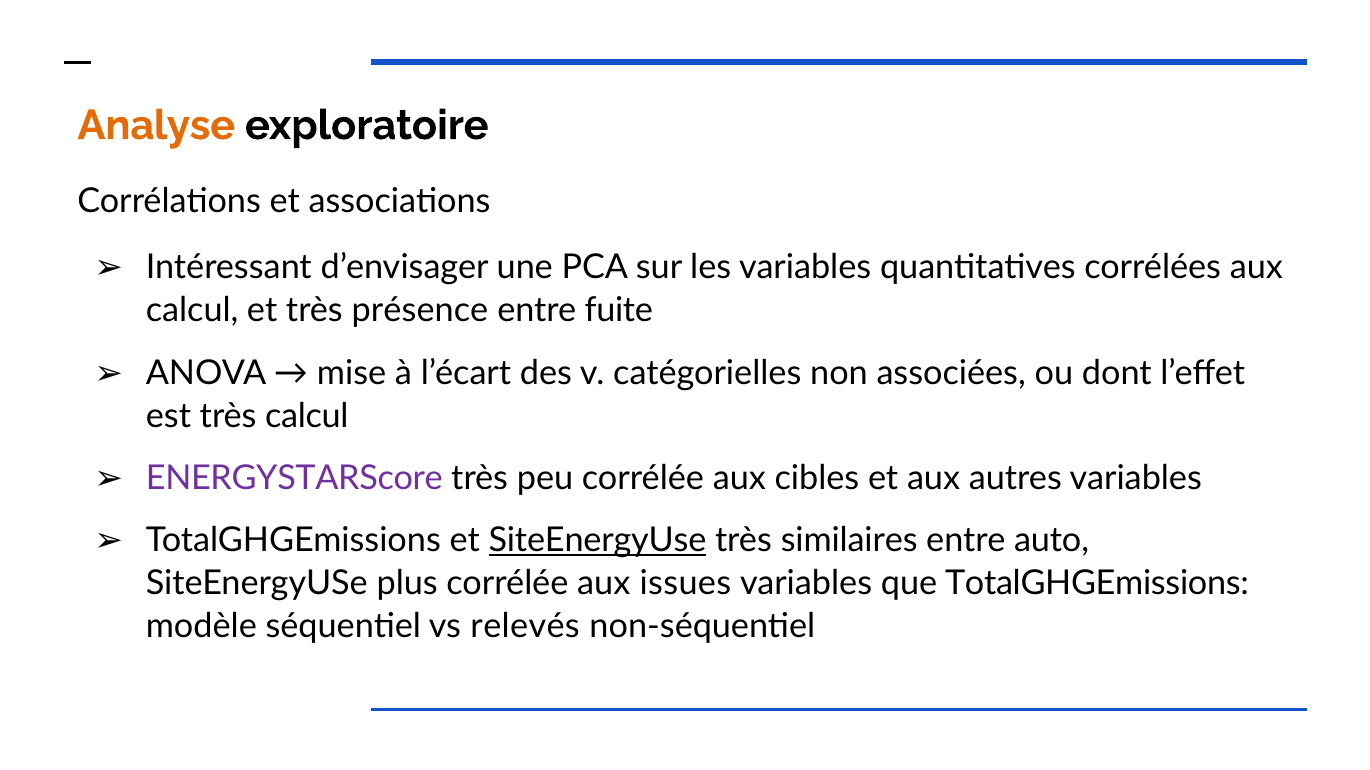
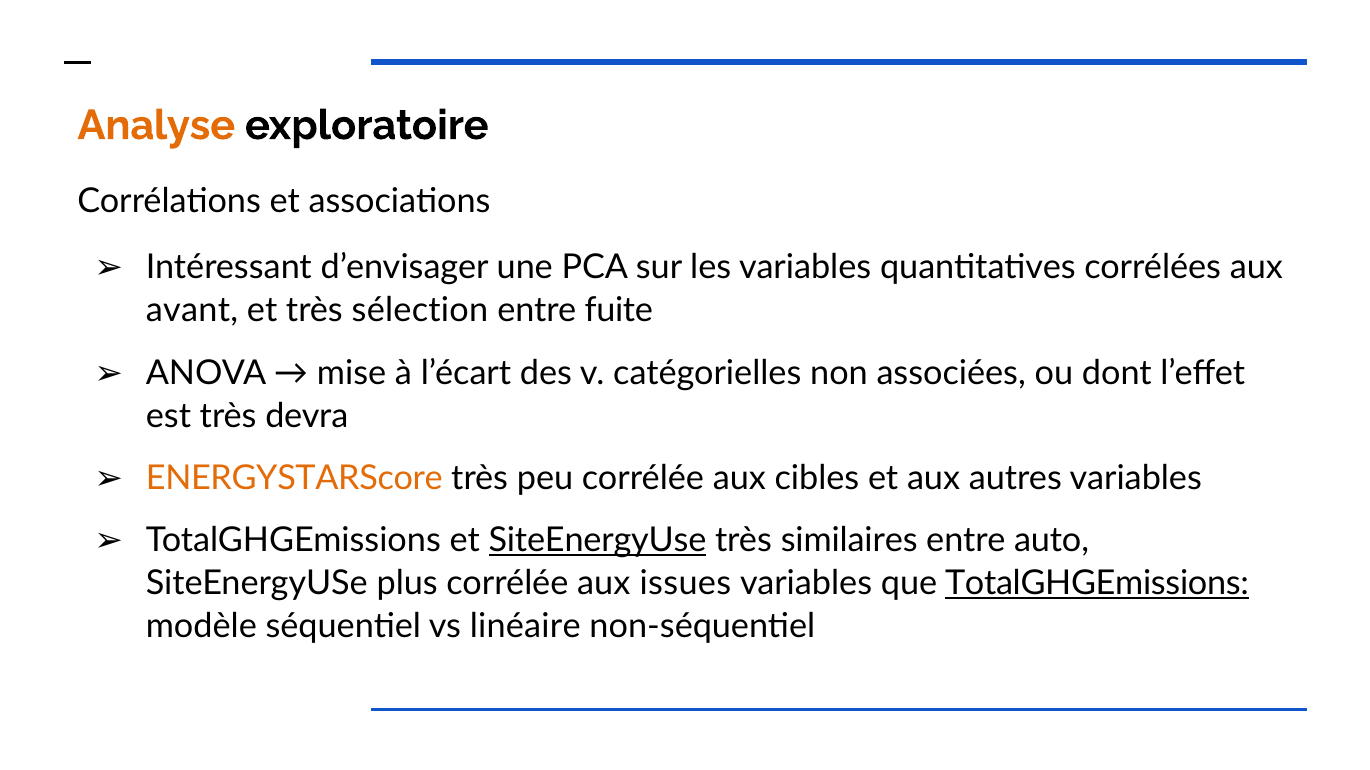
calcul at (192, 311): calcul -> avant
présence: présence -> sélection
très calcul: calcul -> devra
ENERGYSTARScore colour: purple -> orange
TotalGHGEmissions at (1097, 584) underline: none -> present
relevés: relevés -> linéaire
